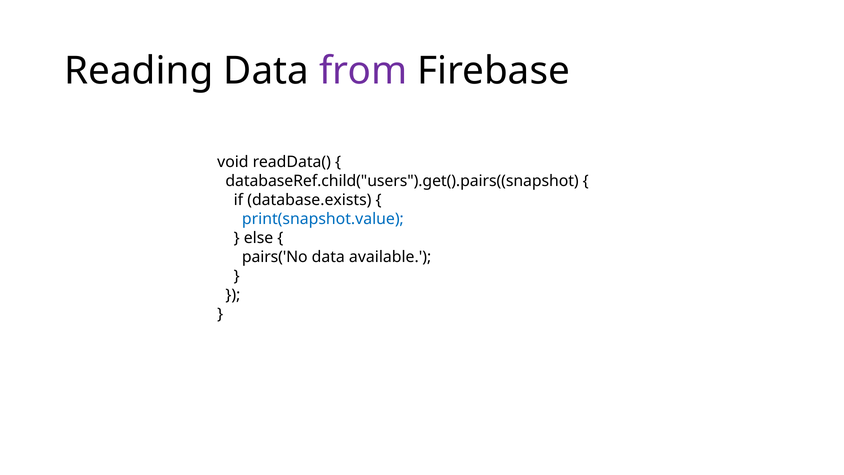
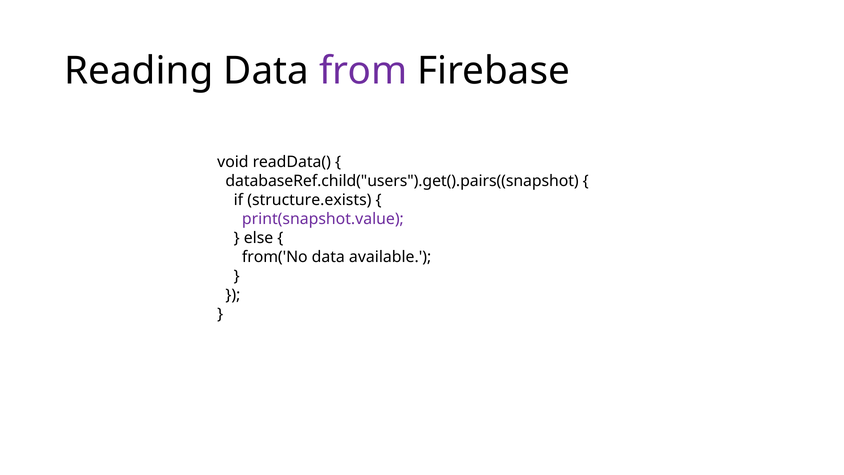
database.exists: database.exists -> structure.exists
print(snapshot.value colour: blue -> purple
pairs('No: pairs('No -> from('No
